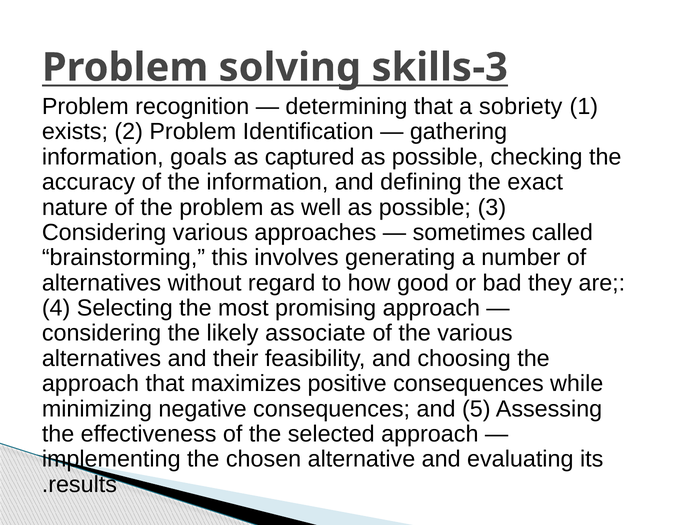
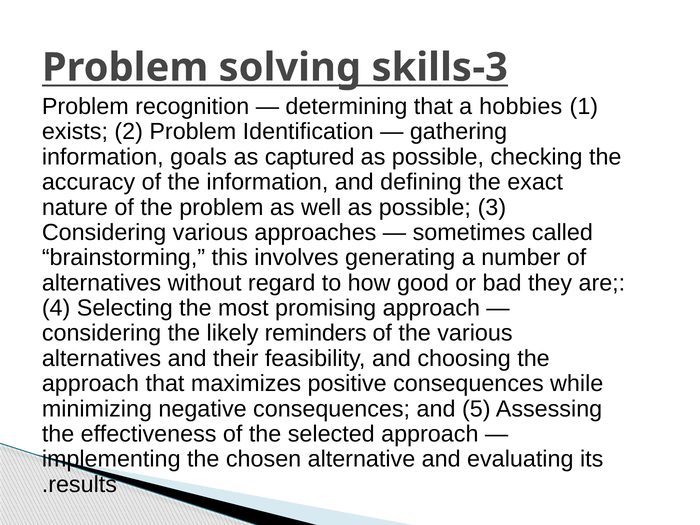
sobriety: sobriety -> hobbies
associate: associate -> reminders
